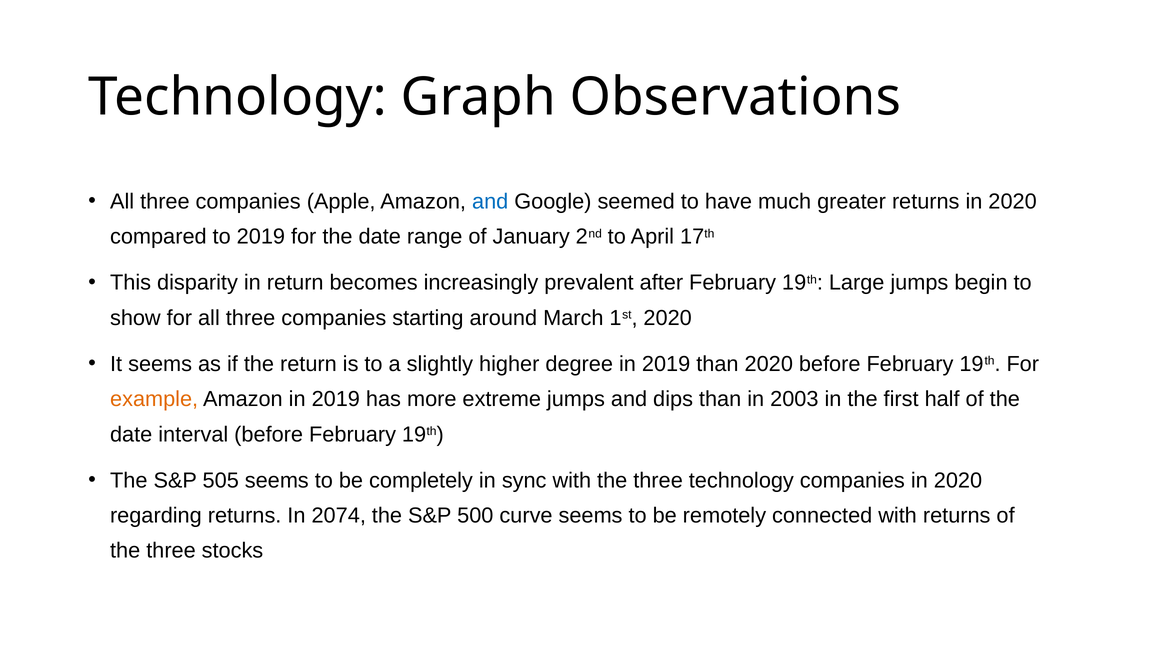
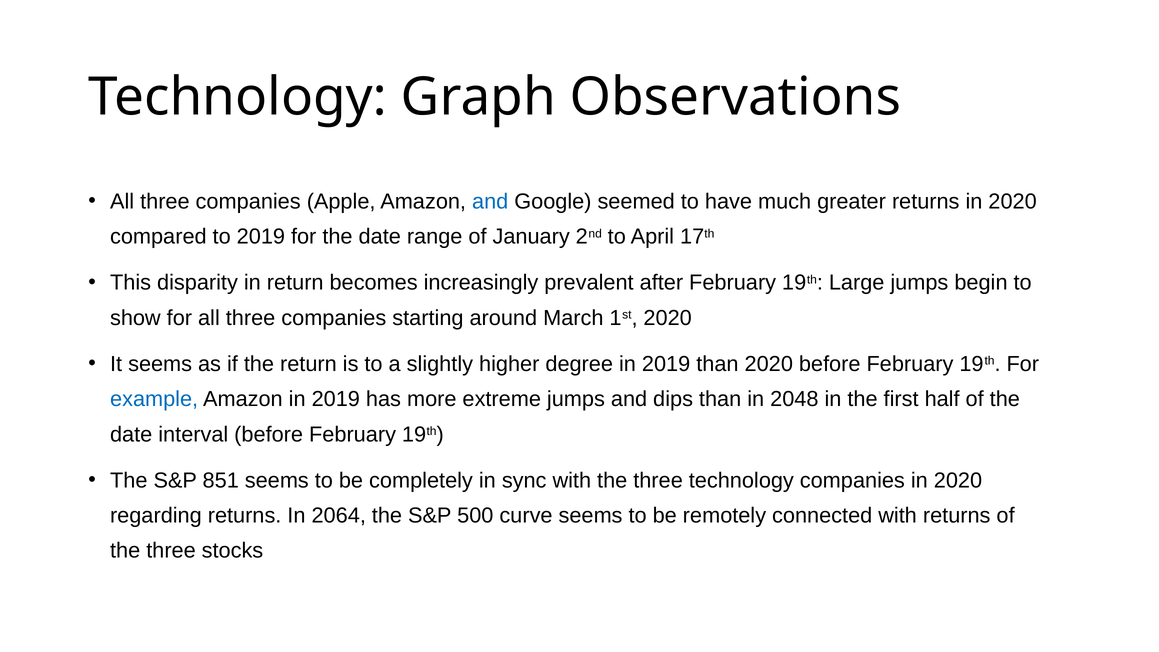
example colour: orange -> blue
2003: 2003 -> 2048
505: 505 -> 851
2074: 2074 -> 2064
